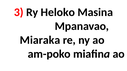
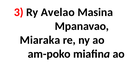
Heloko: Heloko -> Avelao
